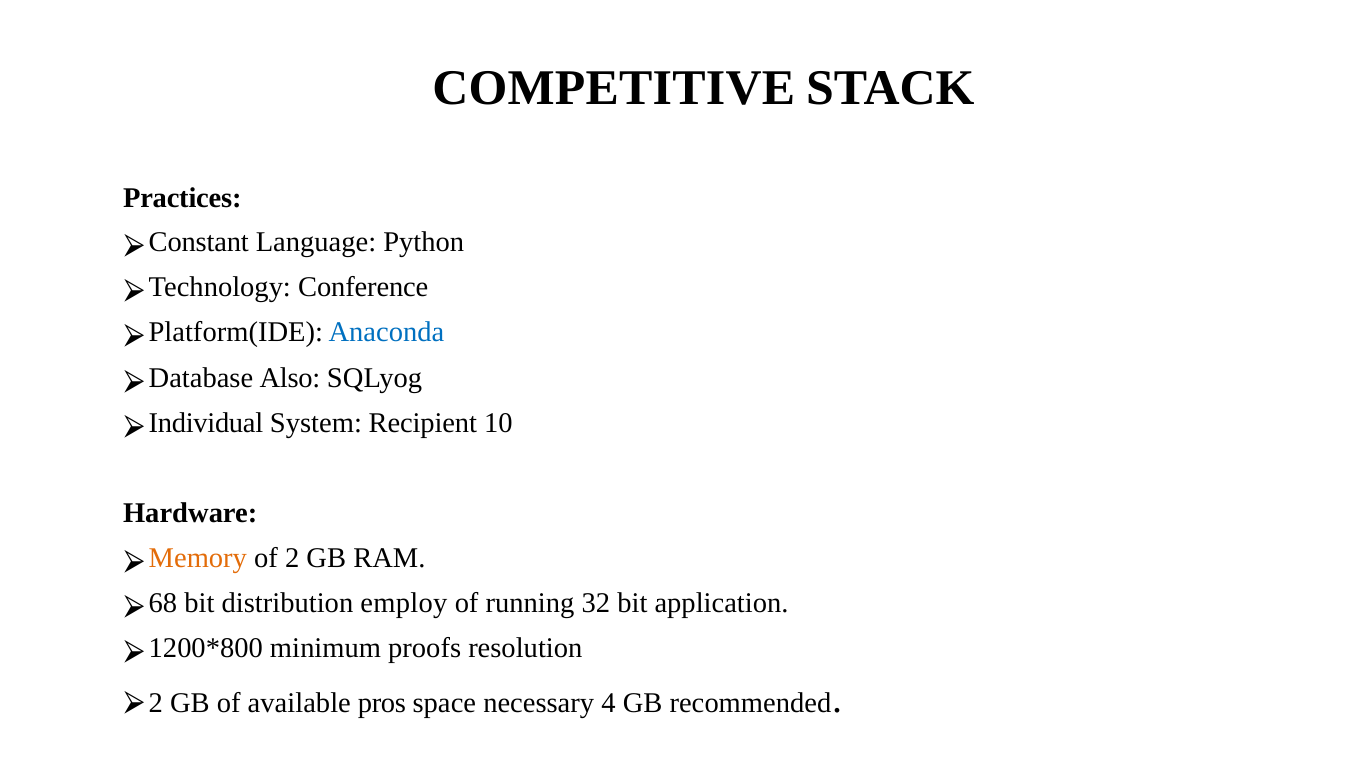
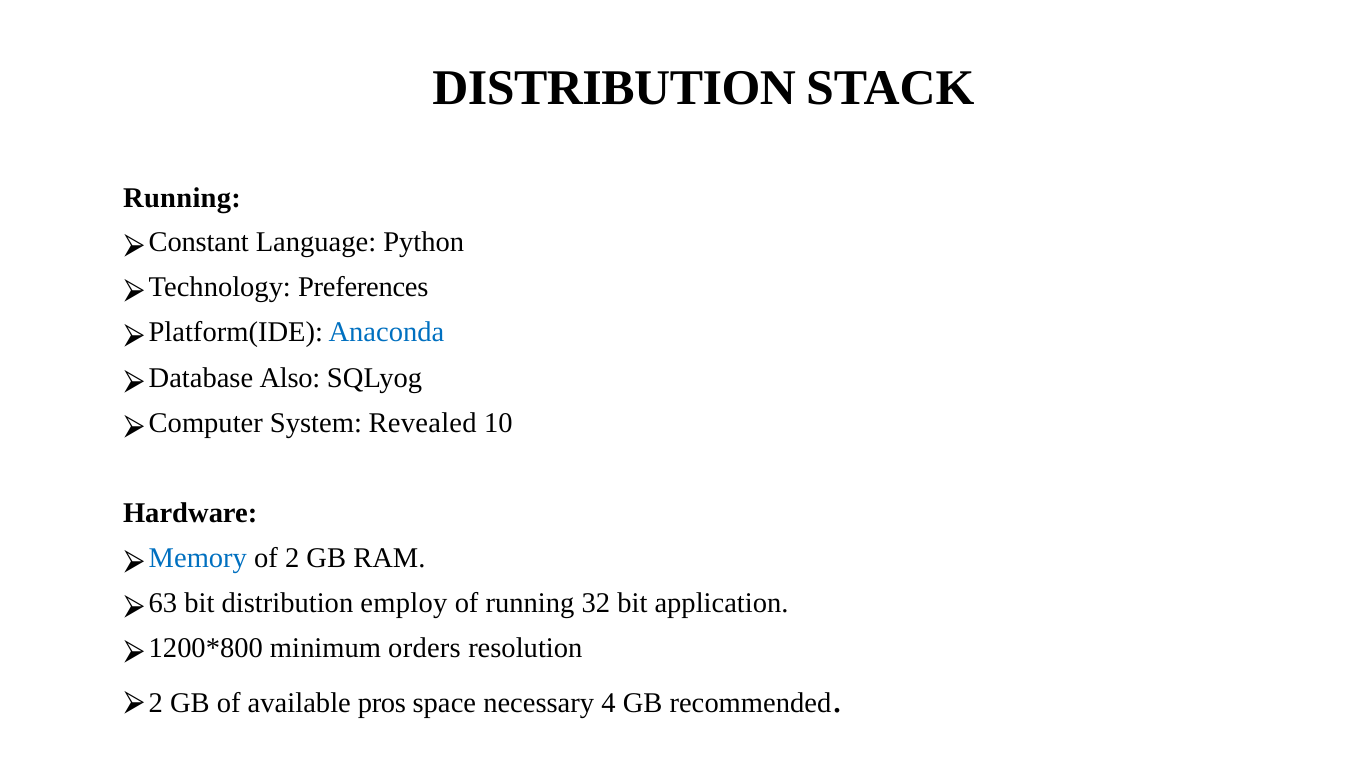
COMPETITIVE at (614, 88): COMPETITIVE -> DISTRIBUTION
Practices at (182, 198): Practices -> Running
Conference: Conference -> Preferences
Individual: Individual -> Computer
Recipient: Recipient -> Revealed
Memory colour: orange -> blue
68: 68 -> 63
proofs: proofs -> orders
